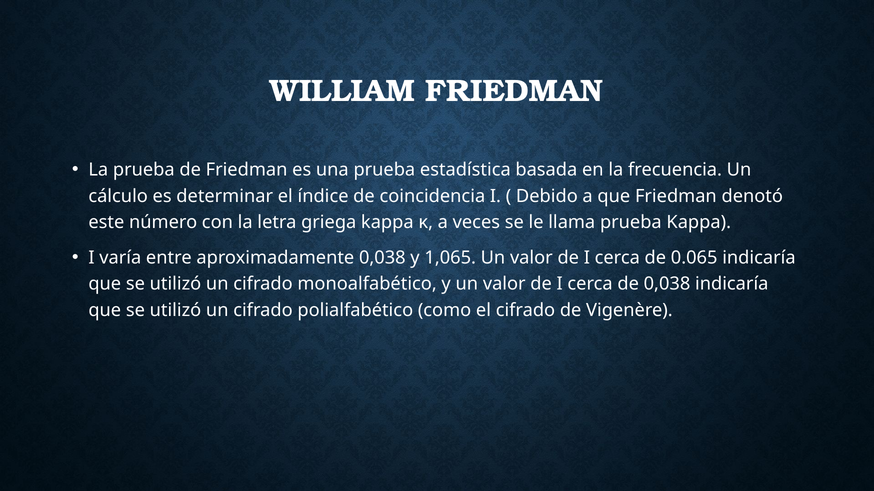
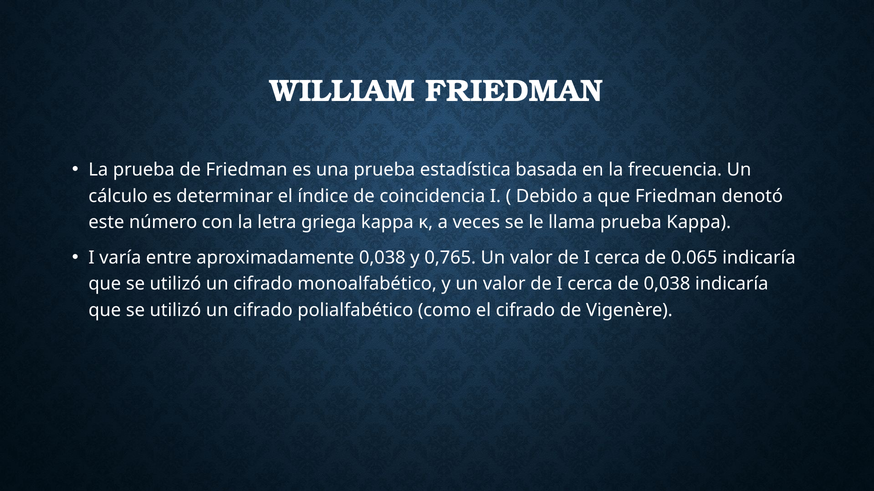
1,065: 1,065 -> 0,765
